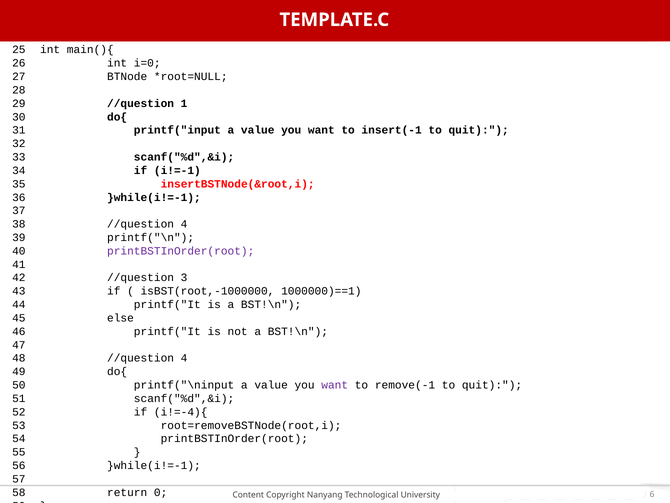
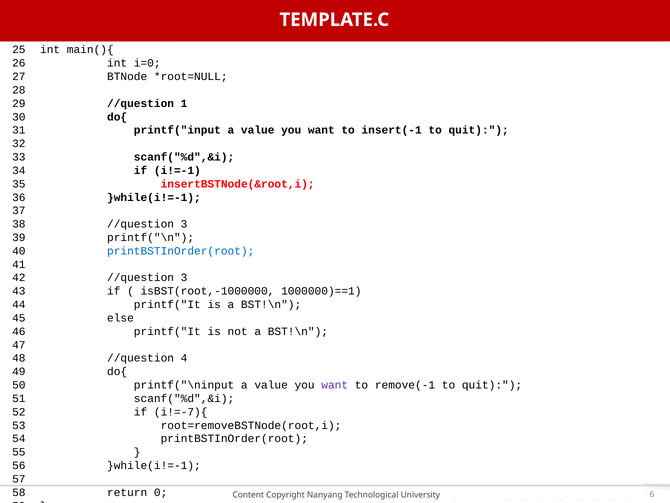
4 at (184, 224): 4 -> 3
printBSTInOrder(root at (181, 251) colour: purple -> blue
i!=-4){: i!=-4){ -> i!=-7){
